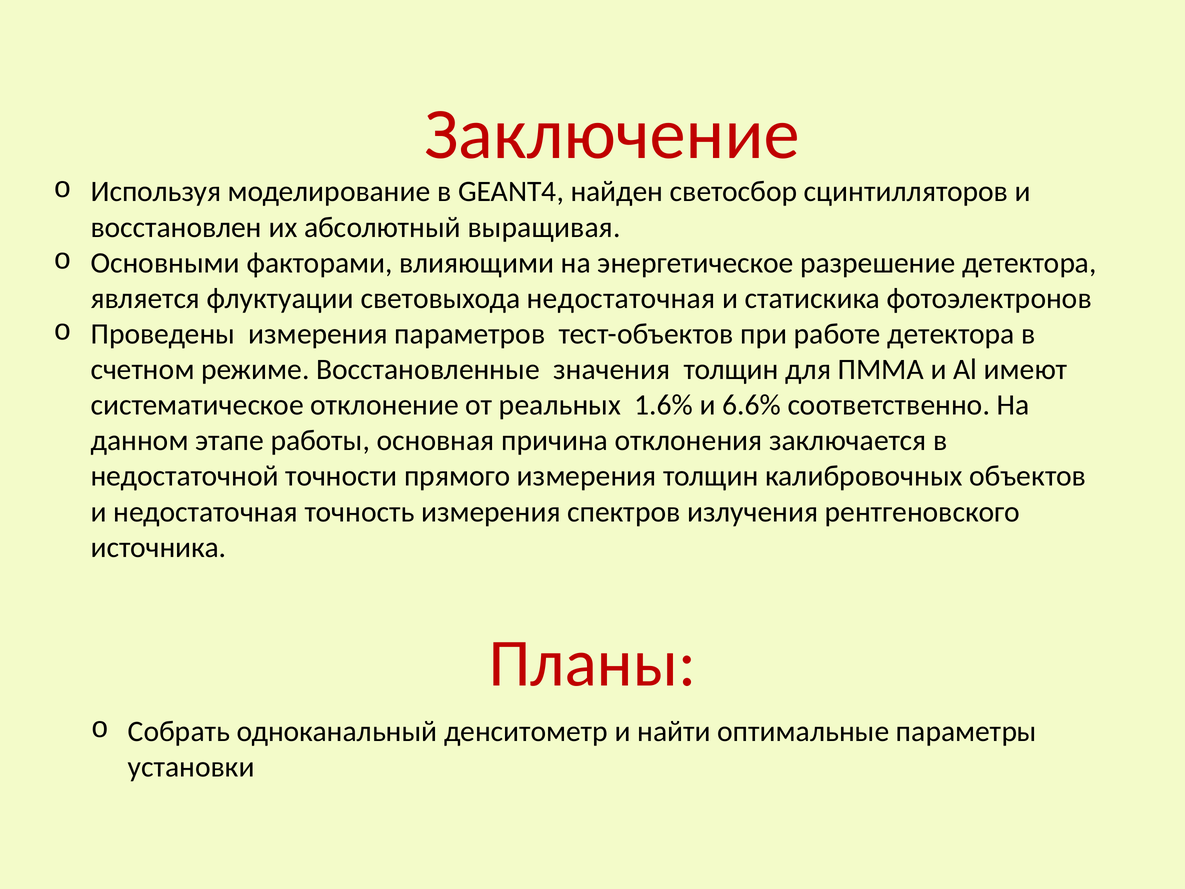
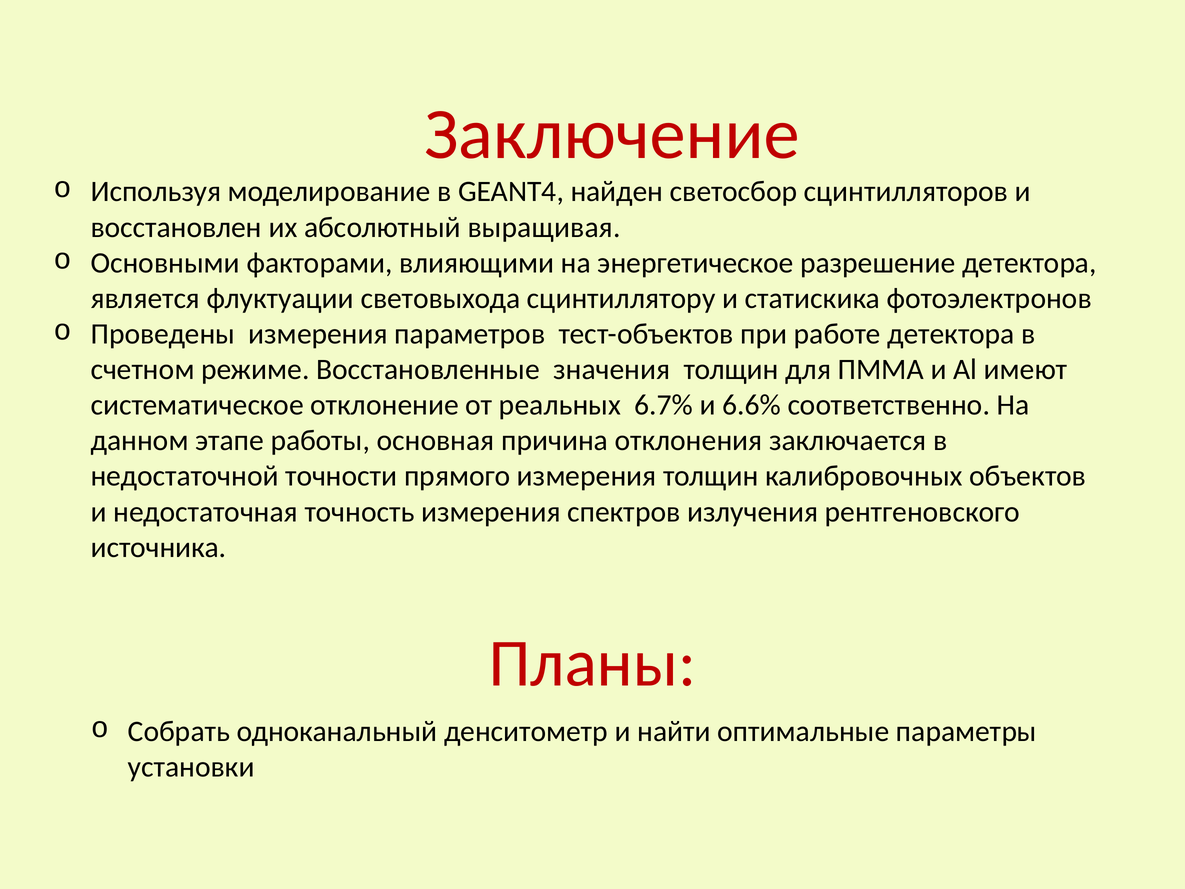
световыхода недостаточная: недостаточная -> сцинтиллятору
1.6%: 1.6% -> 6.7%
